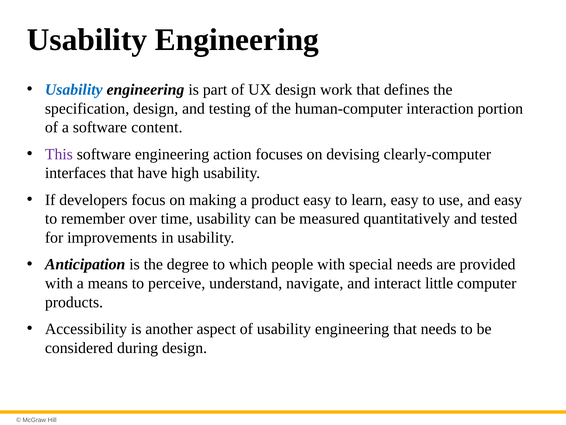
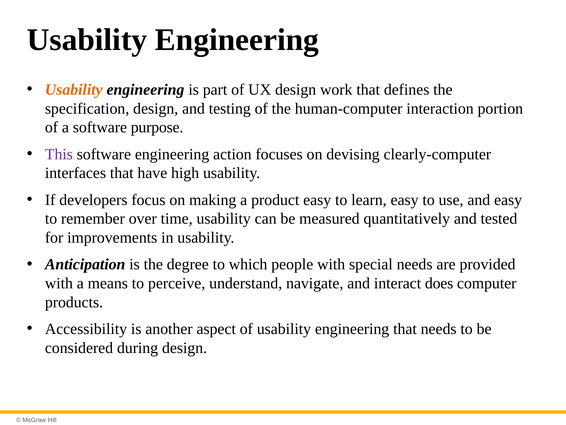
Usability at (74, 90) colour: blue -> orange
content: content -> purpose
little: little -> does
